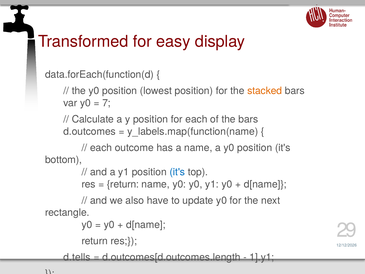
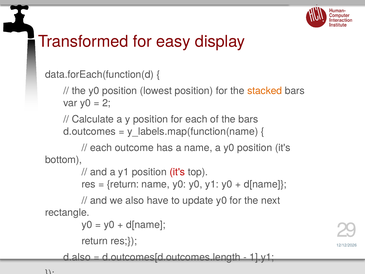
7: 7 -> 2
it's at (177, 172) colour: blue -> red
d.tells: d.tells -> d.also
